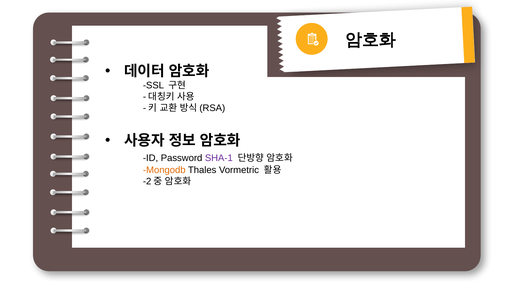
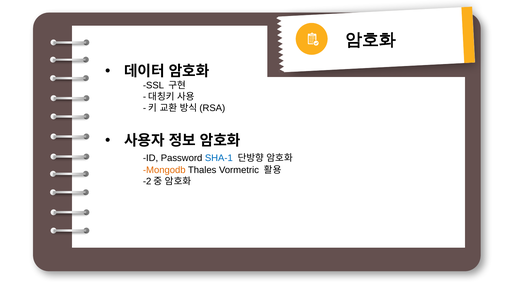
SHA-1 colour: purple -> blue
